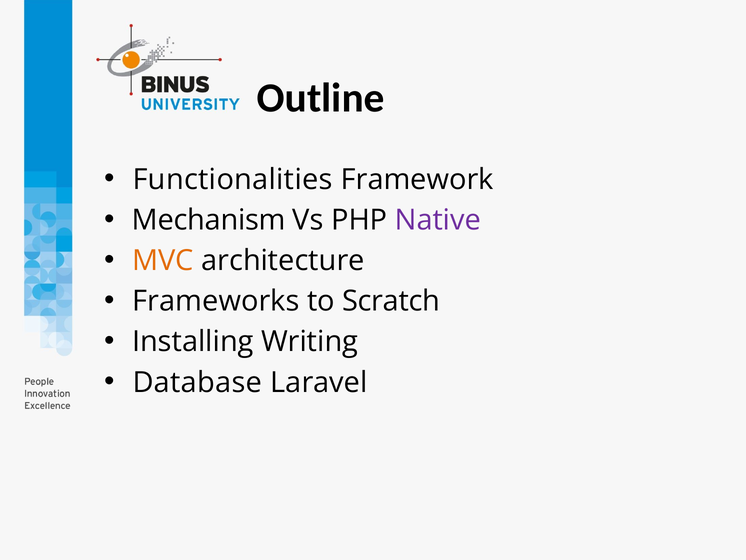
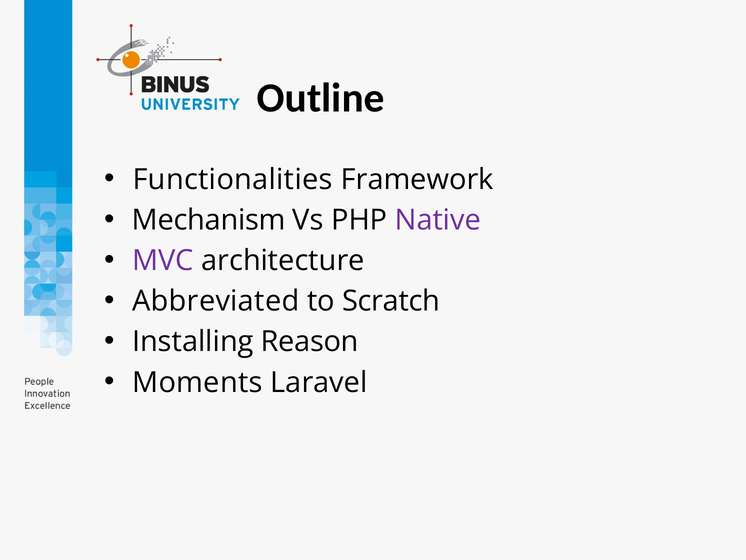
MVC colour: orange -> purple
Frameworks: Frameworks -> Abbreviated
Writing: Writing -> Reason
Database: Database -> Moments
